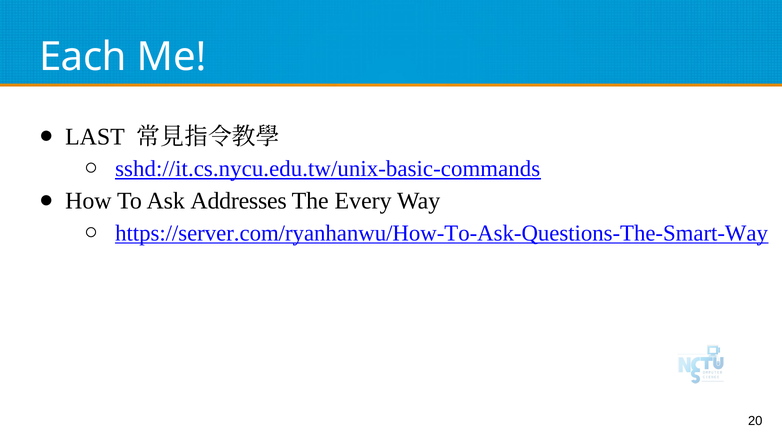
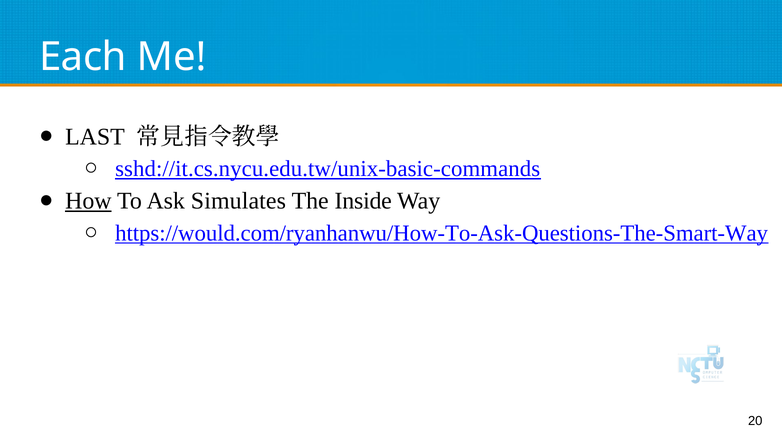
How underline: none -> present
Addresses: Addresses -> Simulates
Every: Every -> Inside
https://server.com/ryanhanwu/How-To-Ask-Questions-The-Smart-Way: https://server.com/ryanhanwu/How-To-Ask-Questions-The-Smart-Way -> https://would.com/ryanhanwu/How-To-Ask-Questions-The-Smart-Way
